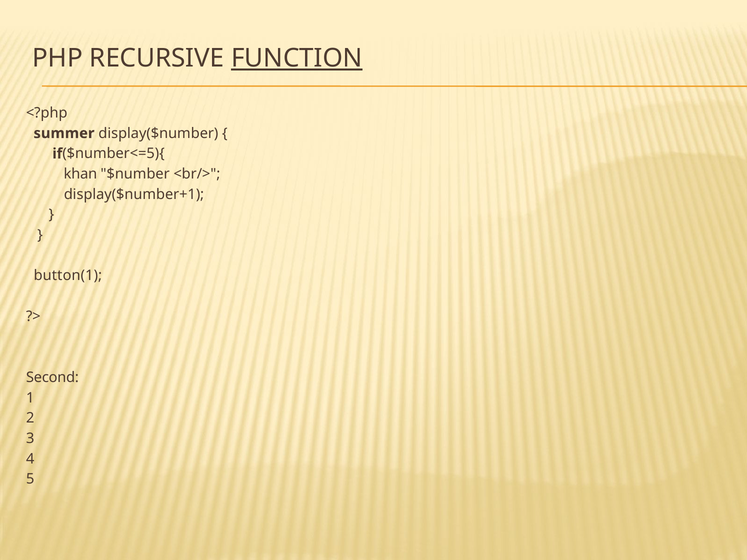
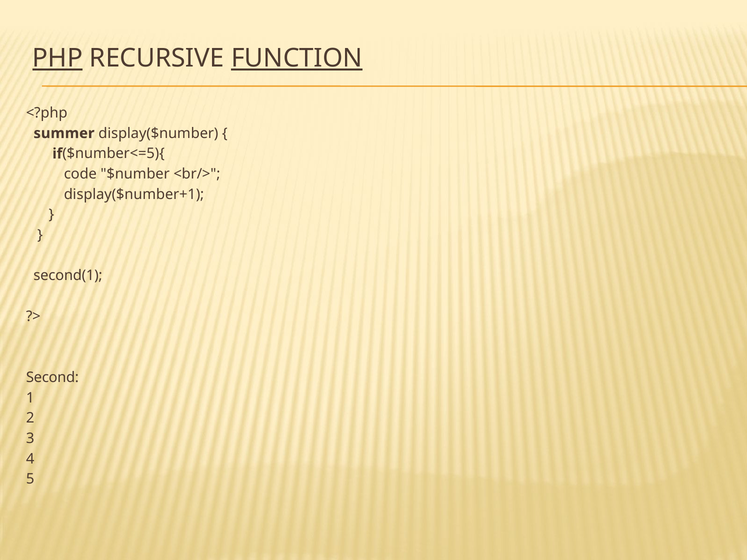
PHP underline: none -> present
khan: khan -> code
button(1: button(1 -> second(1
